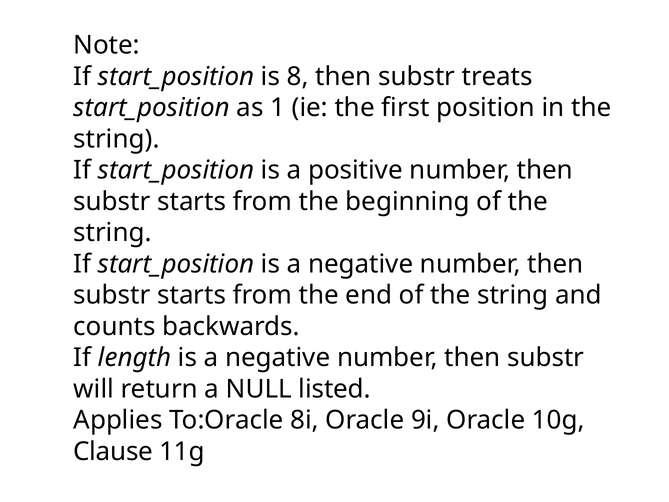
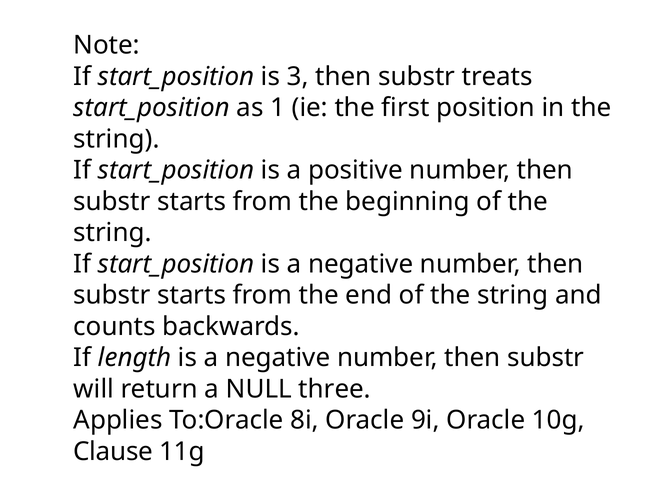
8: 8 -> 3
listed: listed -> three
